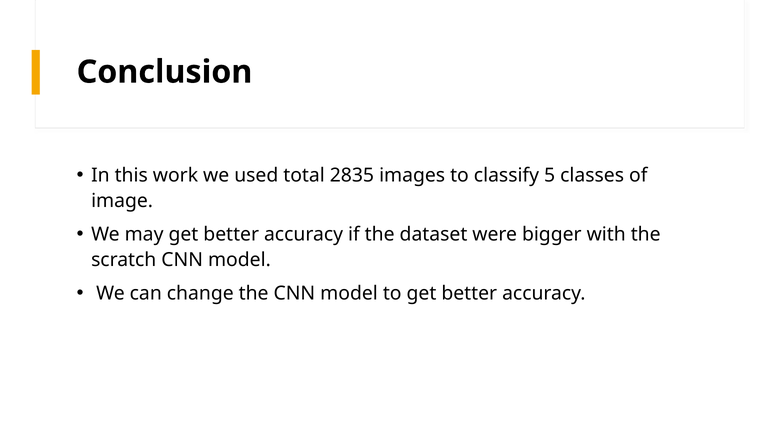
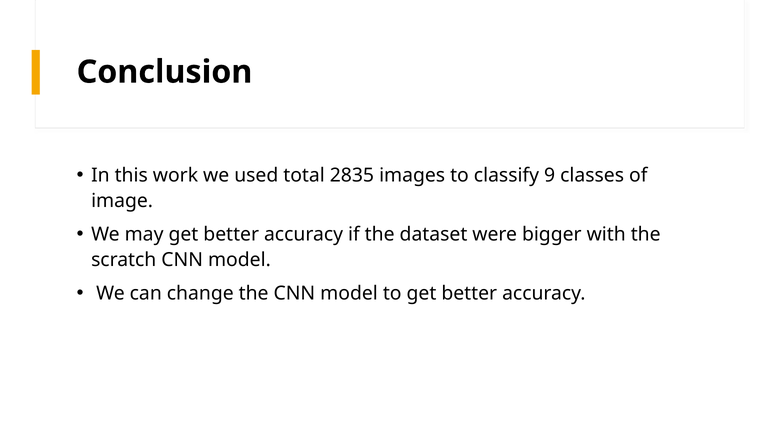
5: 5 -> 9
